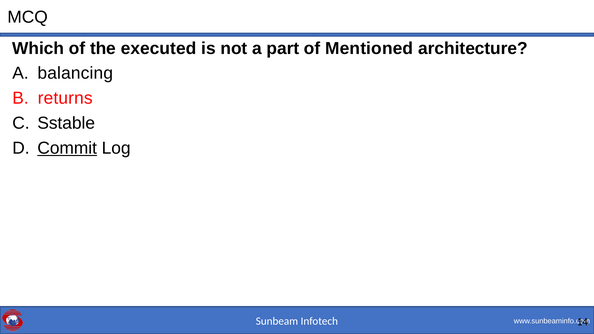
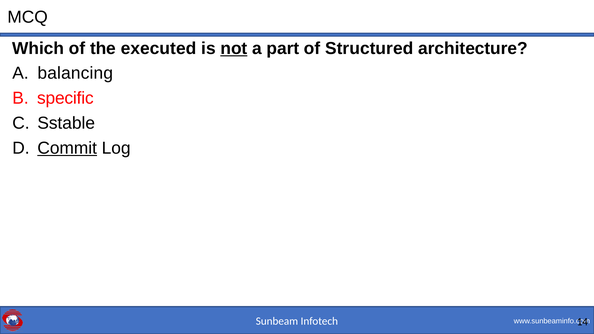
not underline: none -> present
Mentioned: Mentioned -> Structured
returns: returns -> specific
